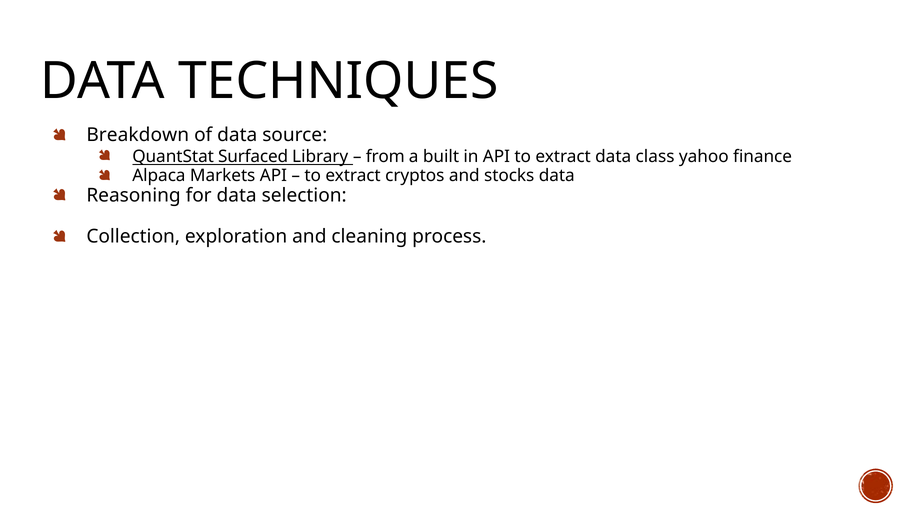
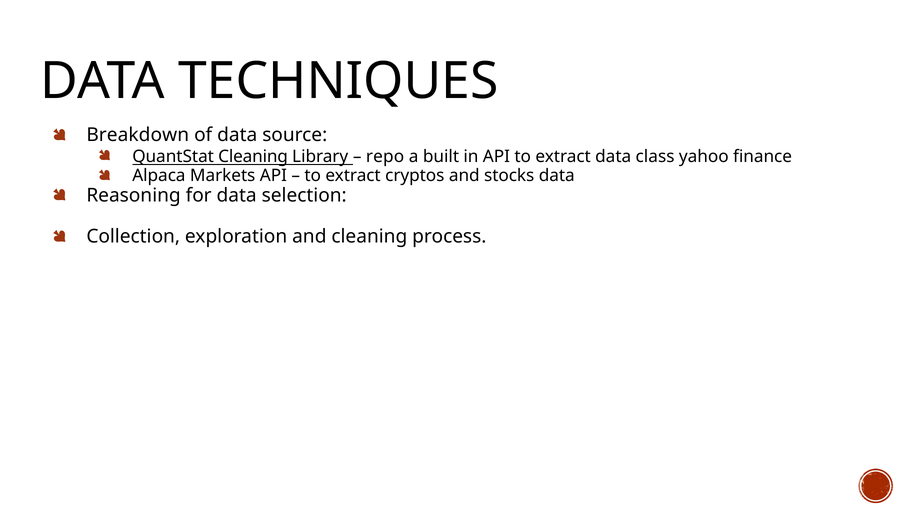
QuantStat Surfaced: Surfaced -> Cleaning
from: from -> repo
